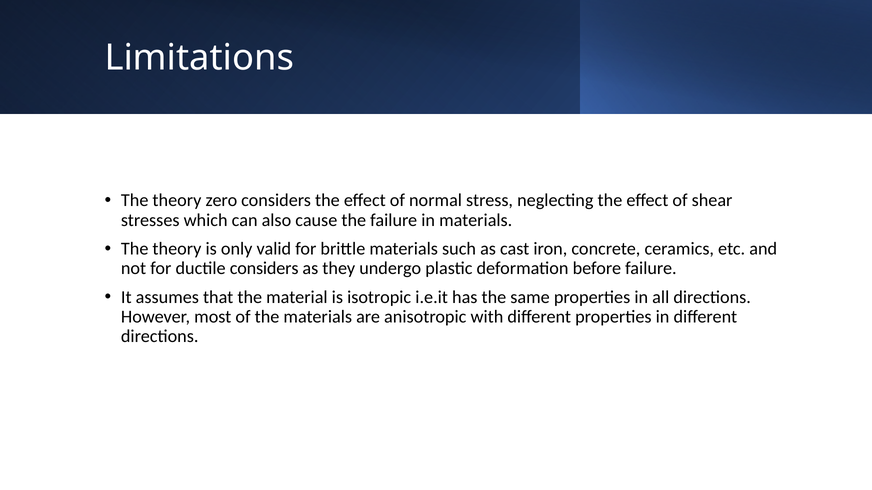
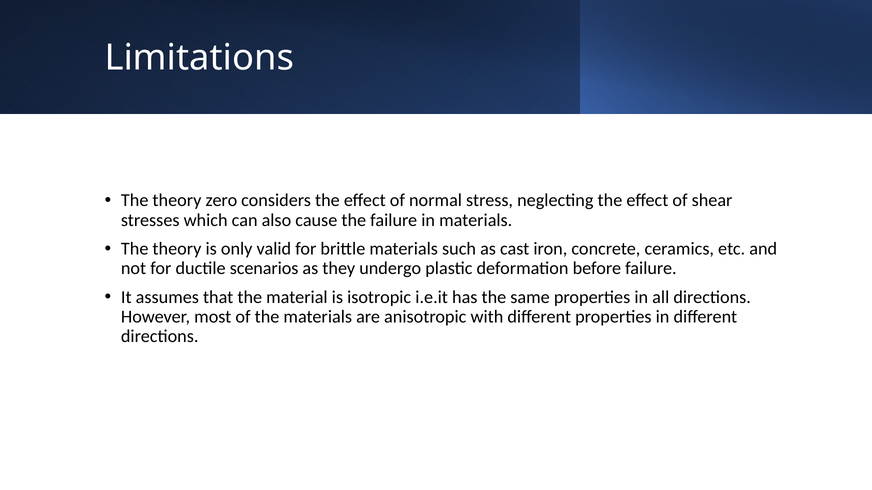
ductile considers: considers -> scenarios
